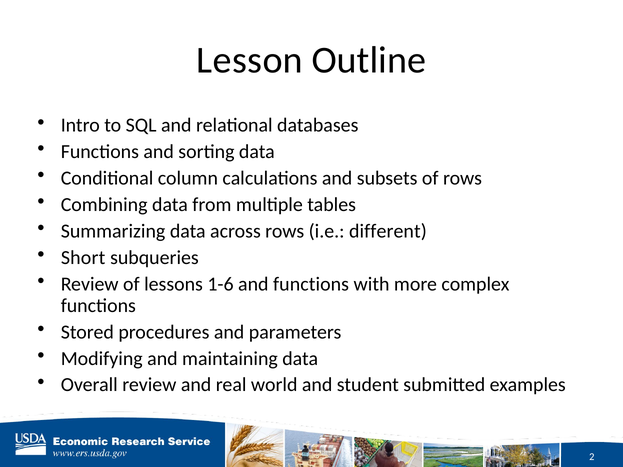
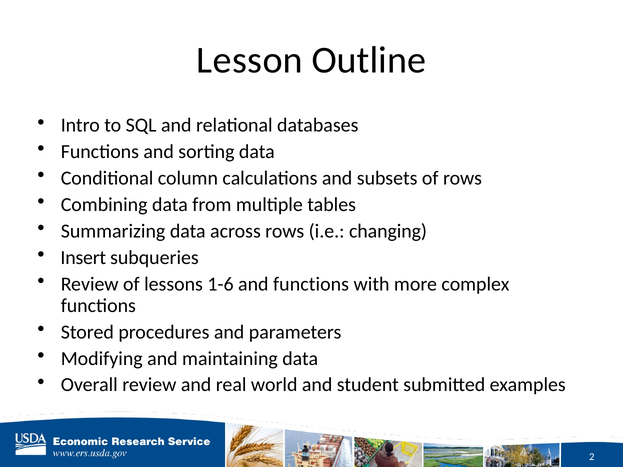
different: different -> changing
Short: Short -> Insert
